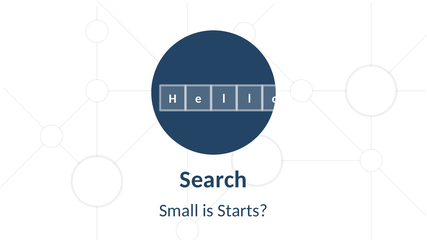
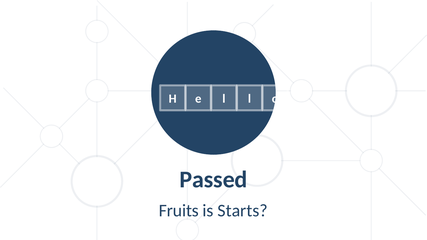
Search: Search -> Passed
Small: Small -> Fruits
